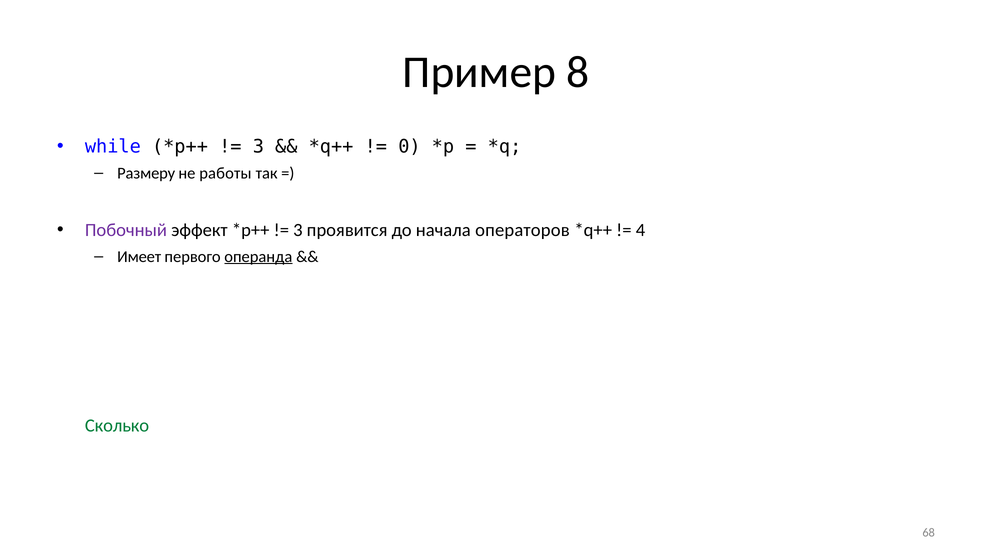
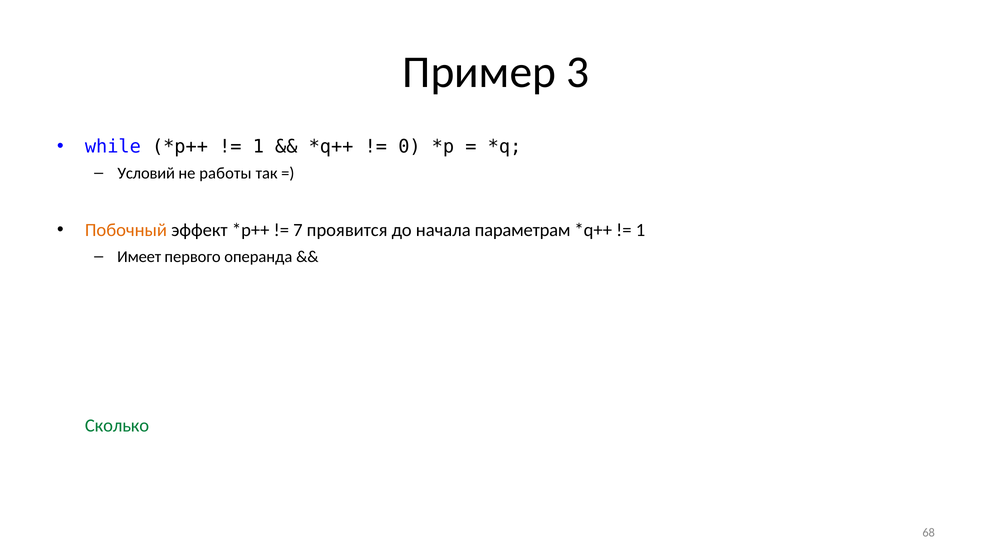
8: 8 -> 3
3 at (258, 146): 3 -> 1
Размеру: Размеру -> Условий
Побочный at (126, 230) colour: purple -> orange
3 at (298, 230): 3 -> 7
начала операторов: операторов -> параметрам
4 at (641, 230): 4 -> 1
операнда underline: present -> none
